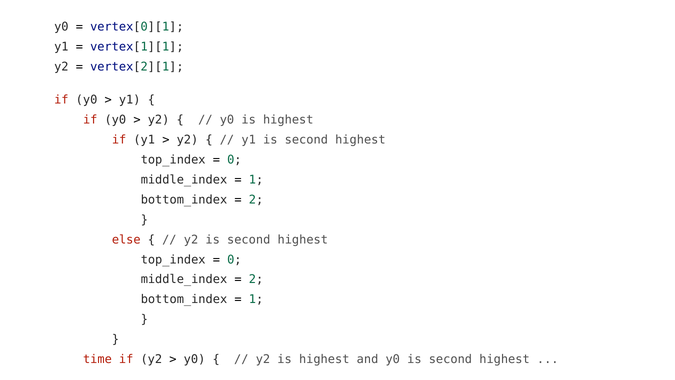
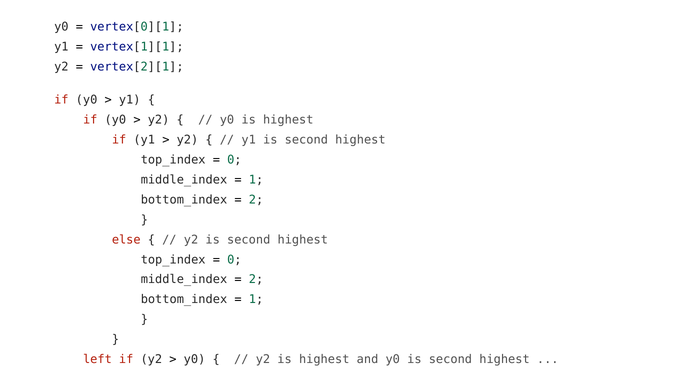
time: time -> left
